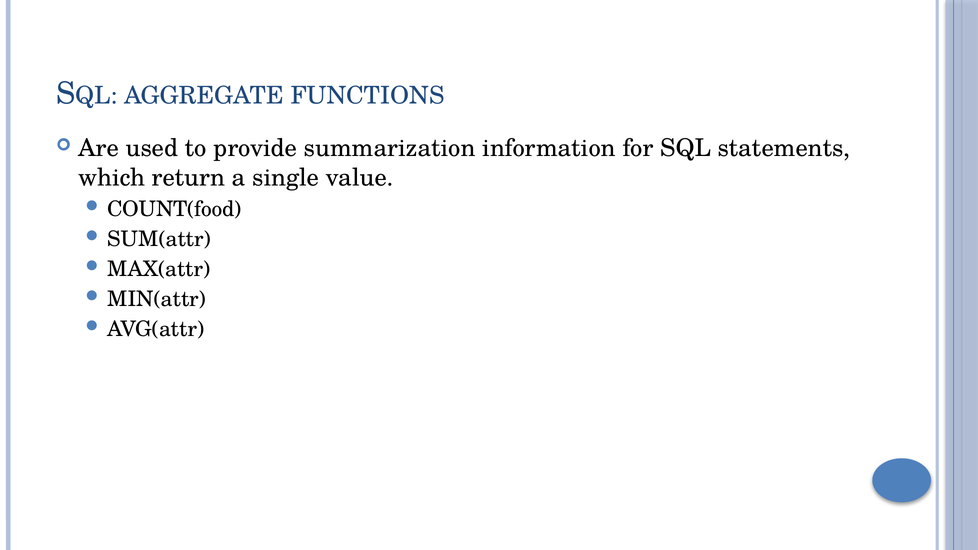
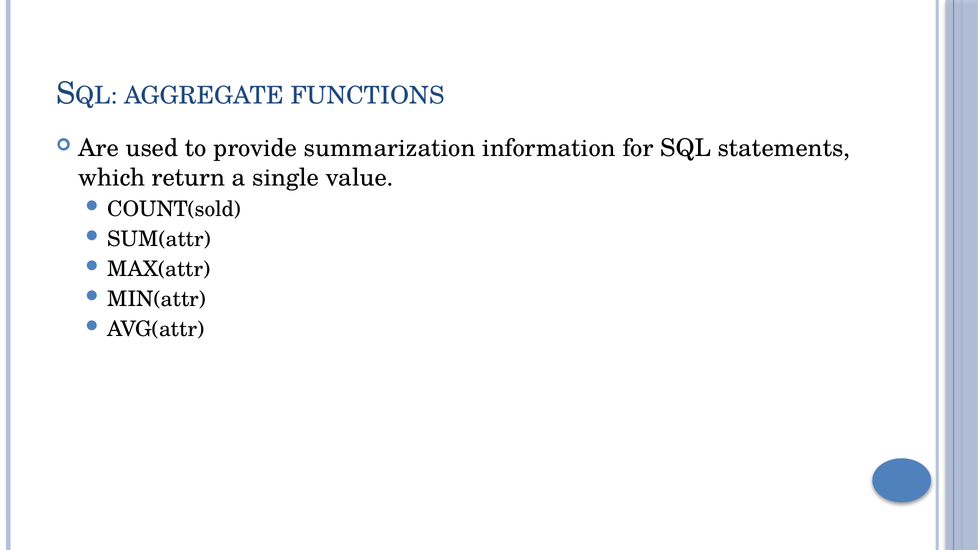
COUNT(food: COUNT(food -> COUNT(sold
